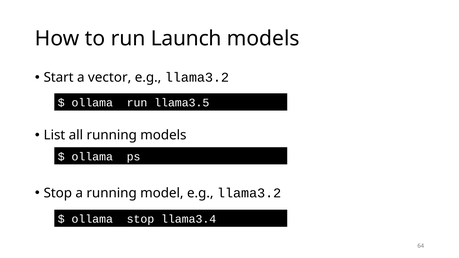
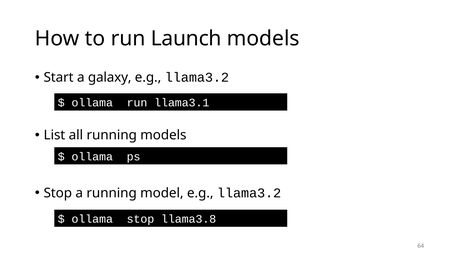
vector: vector -> galaxy
llama3.5: llama3.5 -> llama3.1
llama3.4: llama3.4 -> llama3.8
